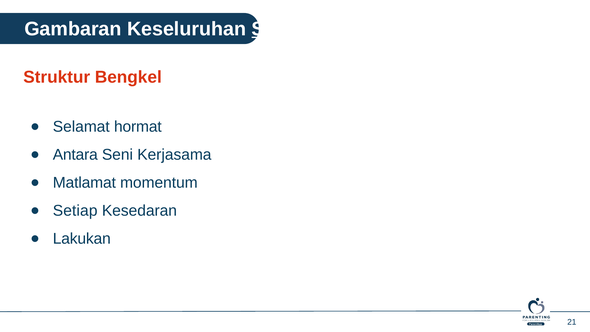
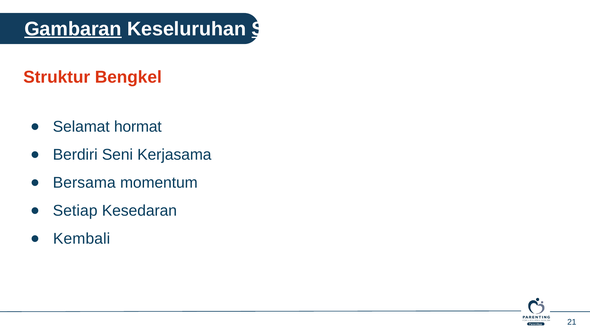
Gambaran underline: none -> present
Antara: Antara -> Berdiri
Matlamat: Matlamat -> Bersama
Lakukan: Lakukan -> Kembali
